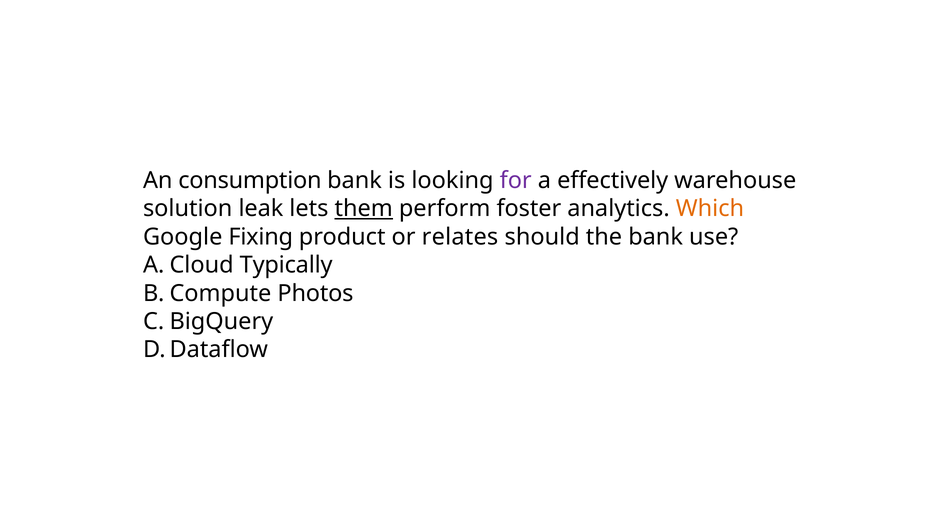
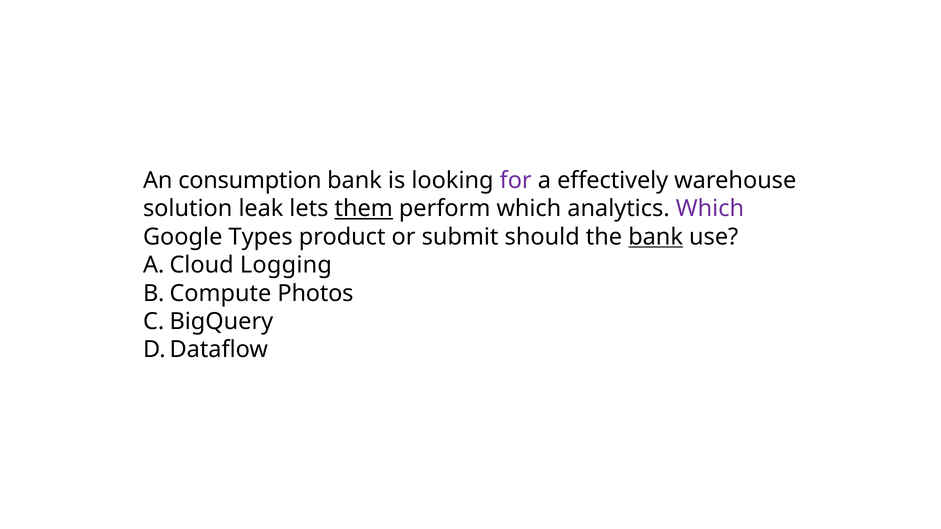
perform foster: foster -> which
Which at (710, 209) colour: orange -> purple
Fixing: Fixing -> Types
relates: relates -> submit
bank at (656, 237) underline: none -> present
Typically: Typically -> Logging
